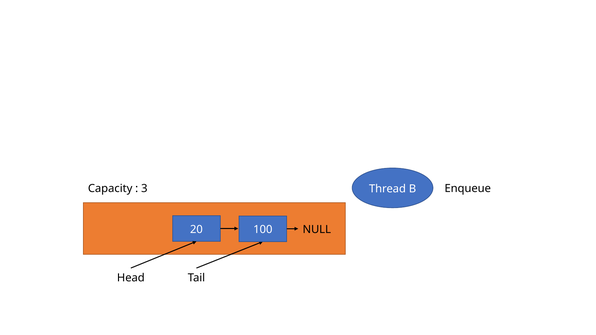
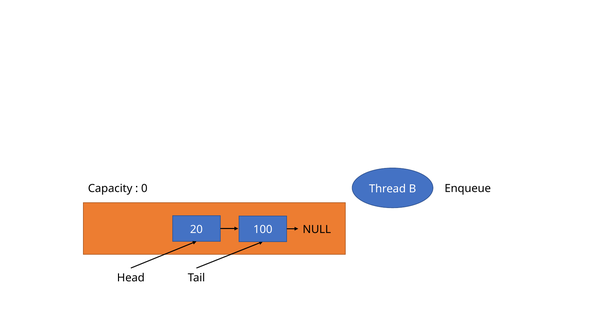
3: 3 -> 0
